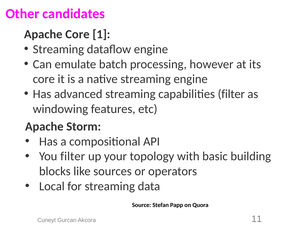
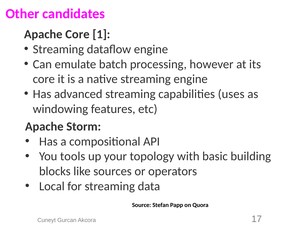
capabilities filter: filter -> uses
You filter: filter -> tools
11: 11 -> 17
